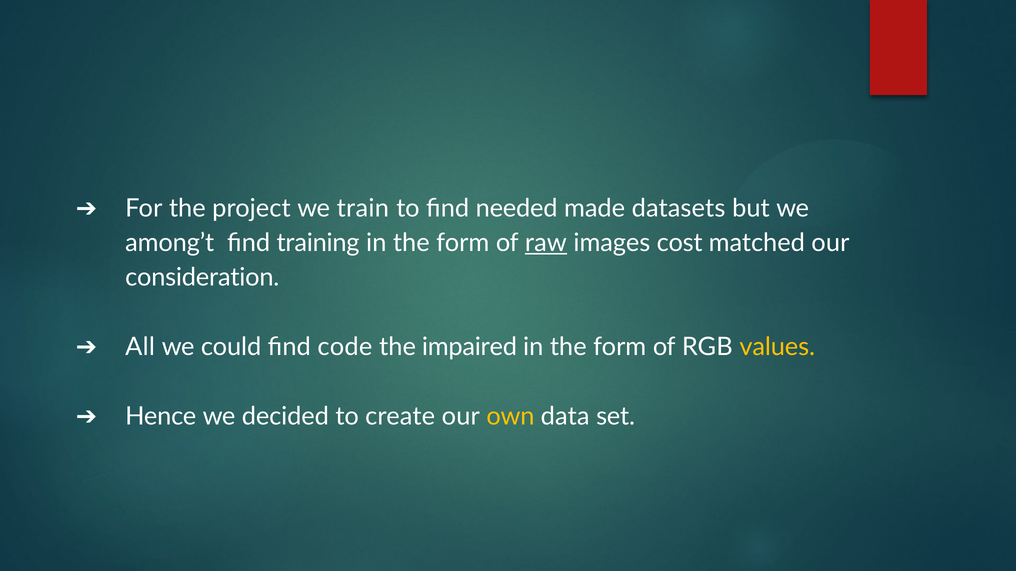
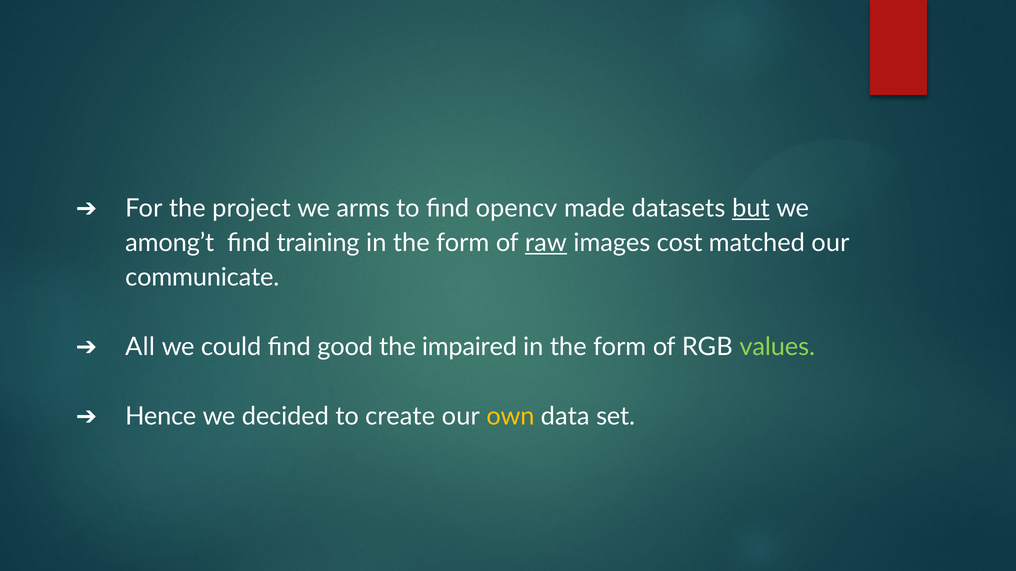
train: train -> arms
needed: needed -> opencv
but underline: none -> present
consideration: consideration -> communicate
code: code -> good
values colour: yellow -> light green
